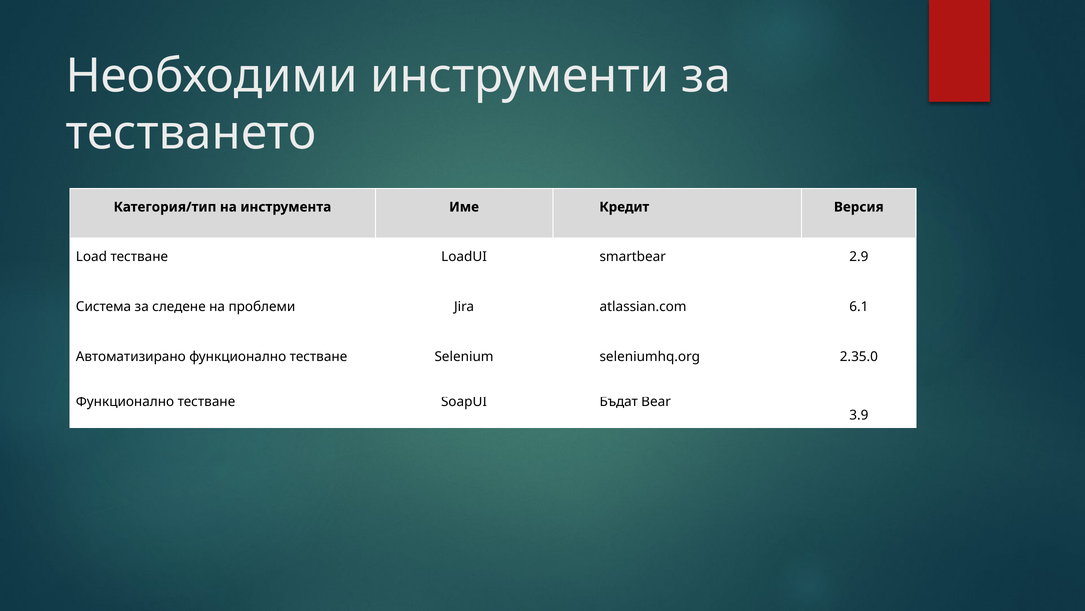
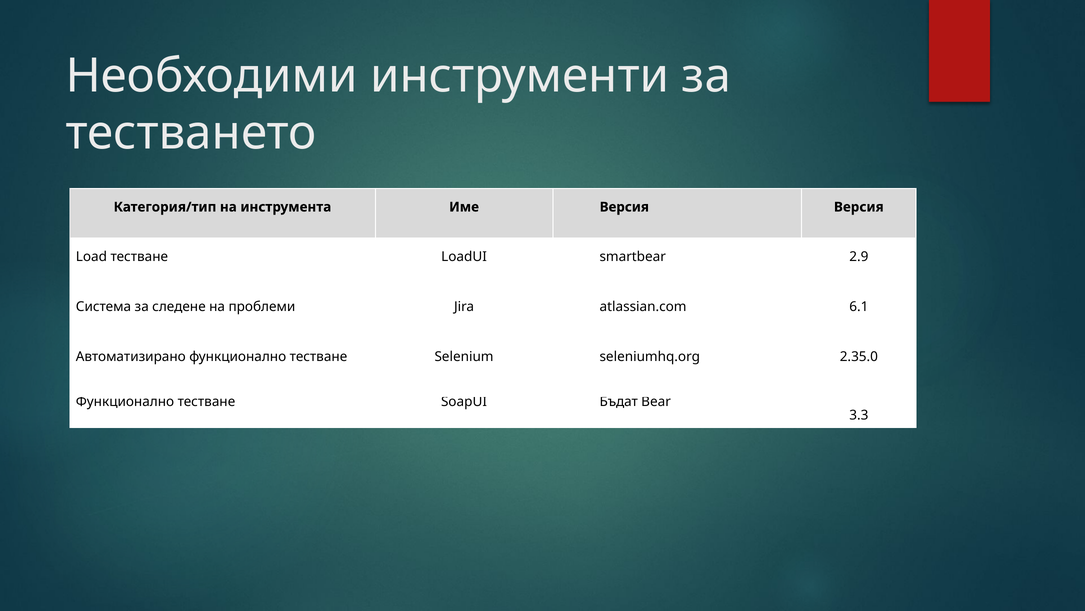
Име Кредит: Кредит -> Версия
3.9: 3.9 -> 3.3
